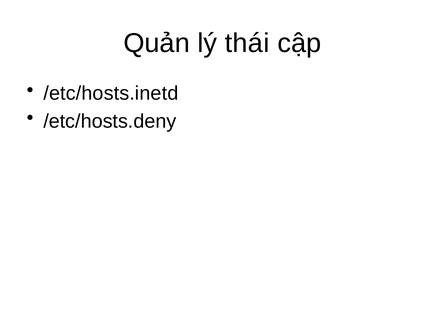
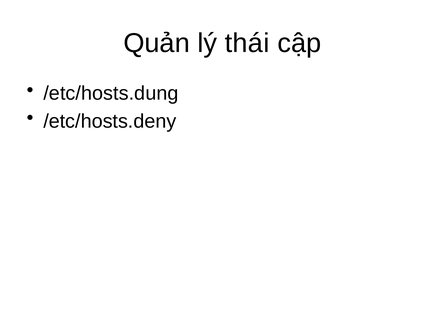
/etc/hosts.inetd: /etc/hosts.inetd -> /etc/hosts.dung
